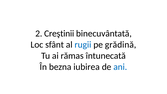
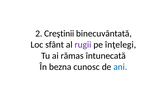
rugii colour: blue -> purple
grădină: grădină -> înţelegi
iubirea: iubirea -> cunosc
